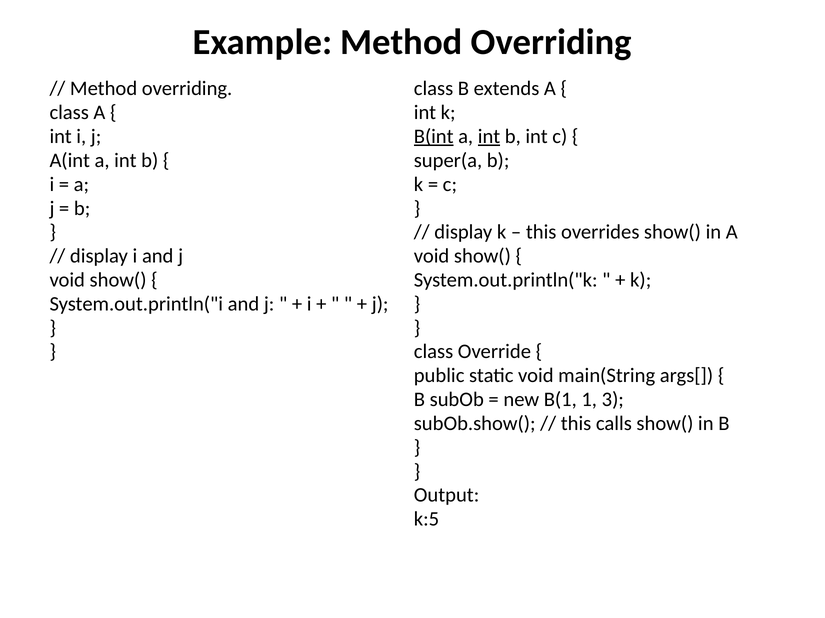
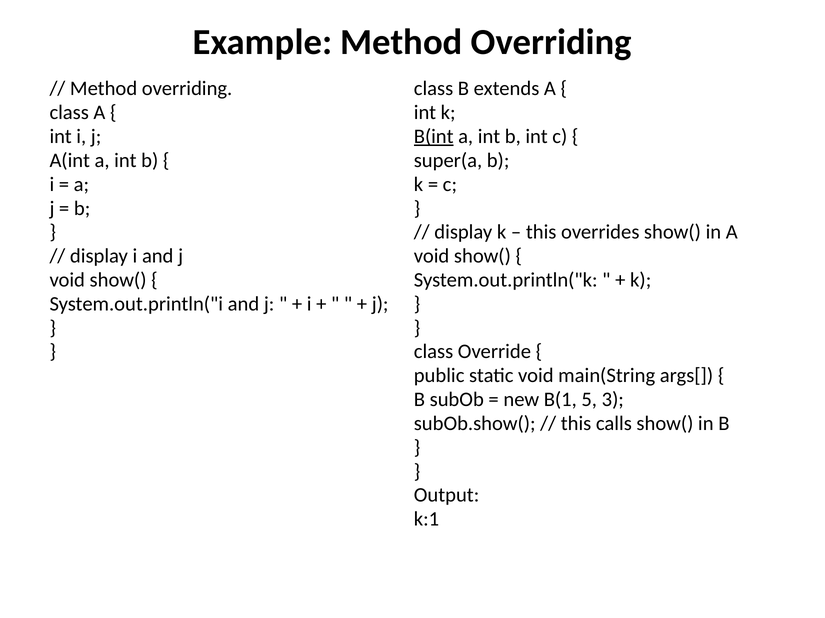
int at (489, 137) underline: present -> none
1: 1 -> 5
k:5: k:5 -> k:1
